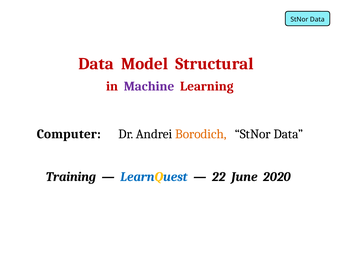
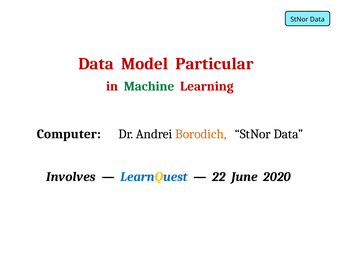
Structural: Structural -> Particular
Machine colour: purple -> green
Training: Training -> Involves
